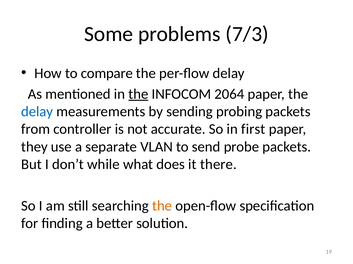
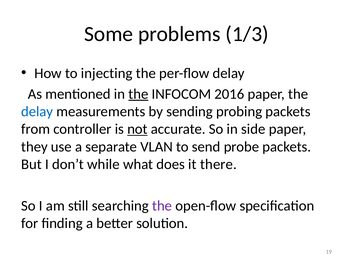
7/3: 7/3 -> 1/3
compare: compare -> injecting
2064: 2064 -> 2016
not underline: none -> present
first: first -> side
the at (162, 206) colour: orange -> purple
